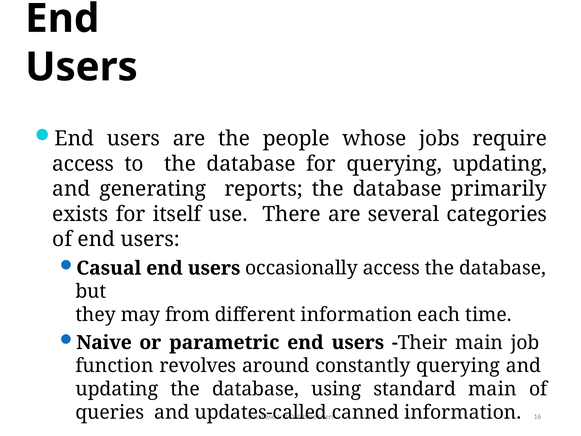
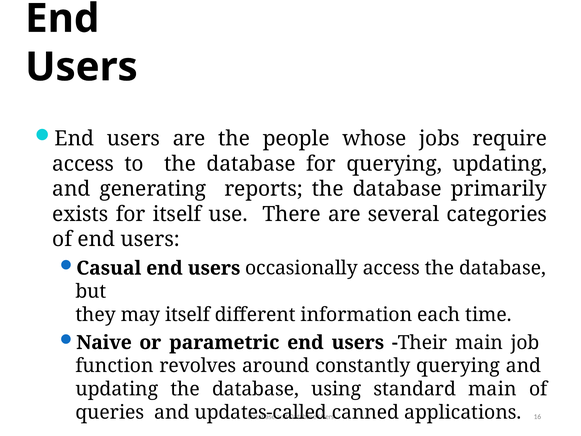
may from: from -> itself
canned information: information -> applications
